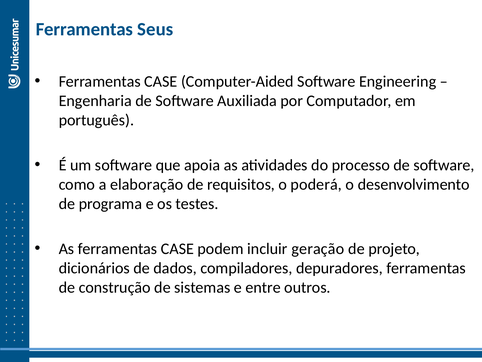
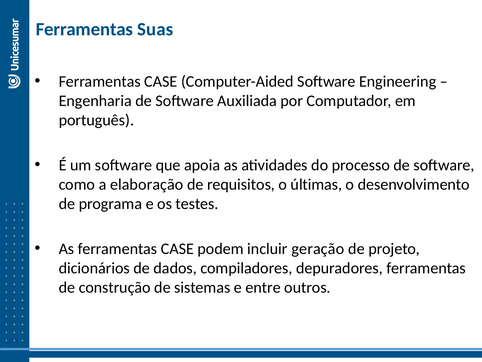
Seus: Seus -> Suas
poderá: poderá -> últimas
